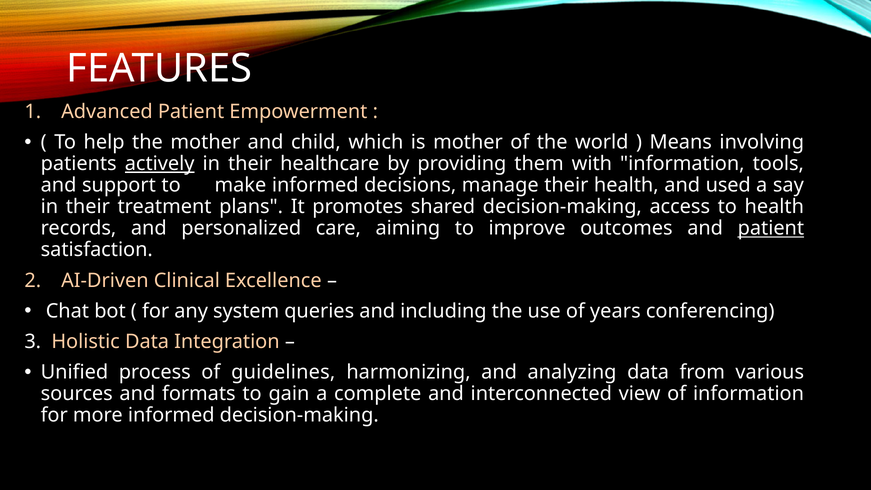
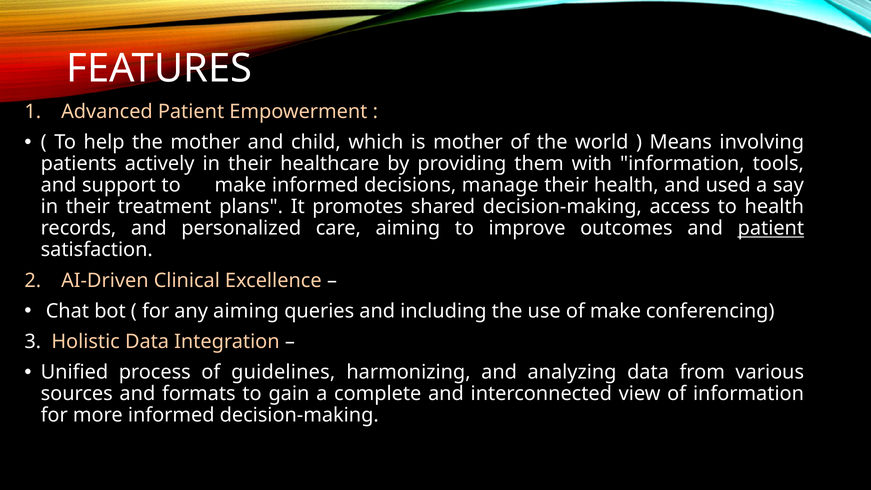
actively underline: present -> none
any system: system -> aiming
of years: years -> make
